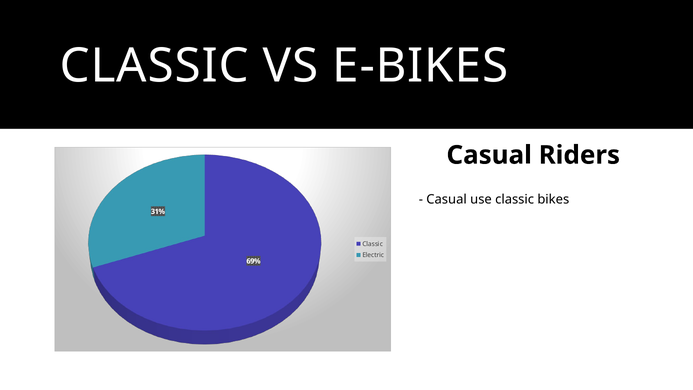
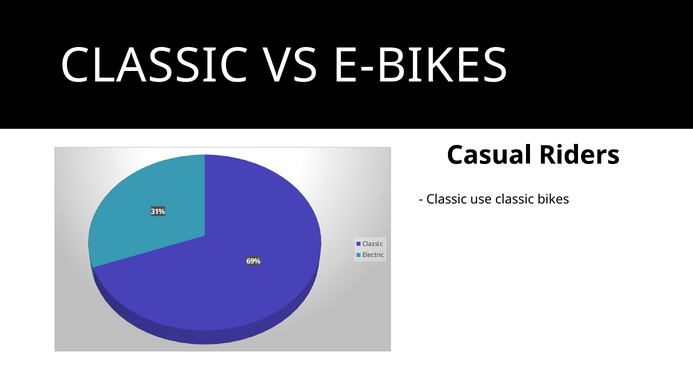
Casual at (447, 199): Casual -> Classic
